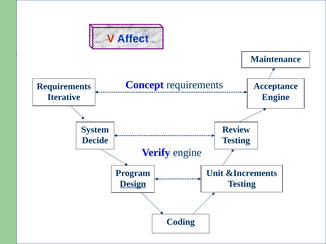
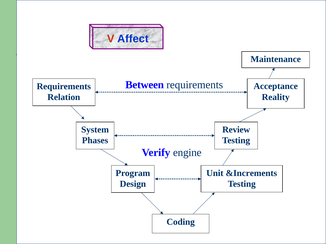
Concept: Concept -> Between
Engine at (276, 97): Engine -> Reality
Iterative: Iterative -> Relation
Decide: Decide -> Phases
Design underline: present -> none
